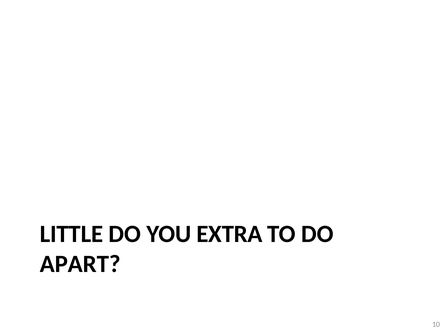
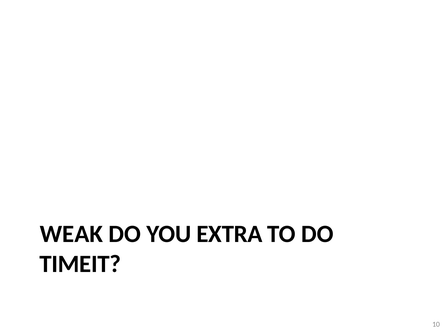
LITTLE: LITTLE -> WEAK
APART: APART -> TIMEIT
